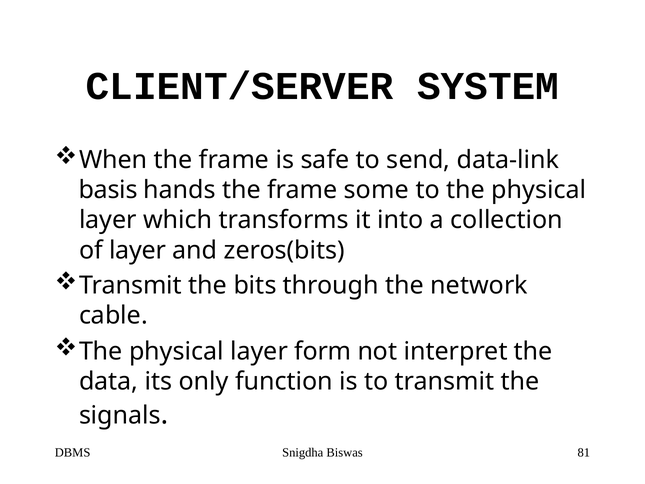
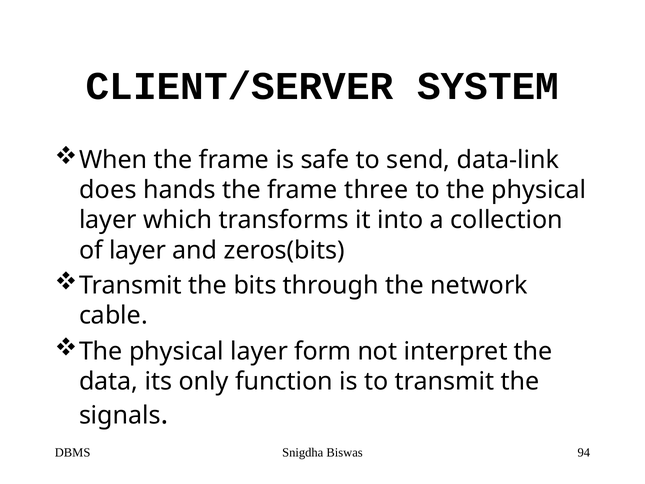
basis: basis -> does
some: some -> three
81: 81 -> 94
